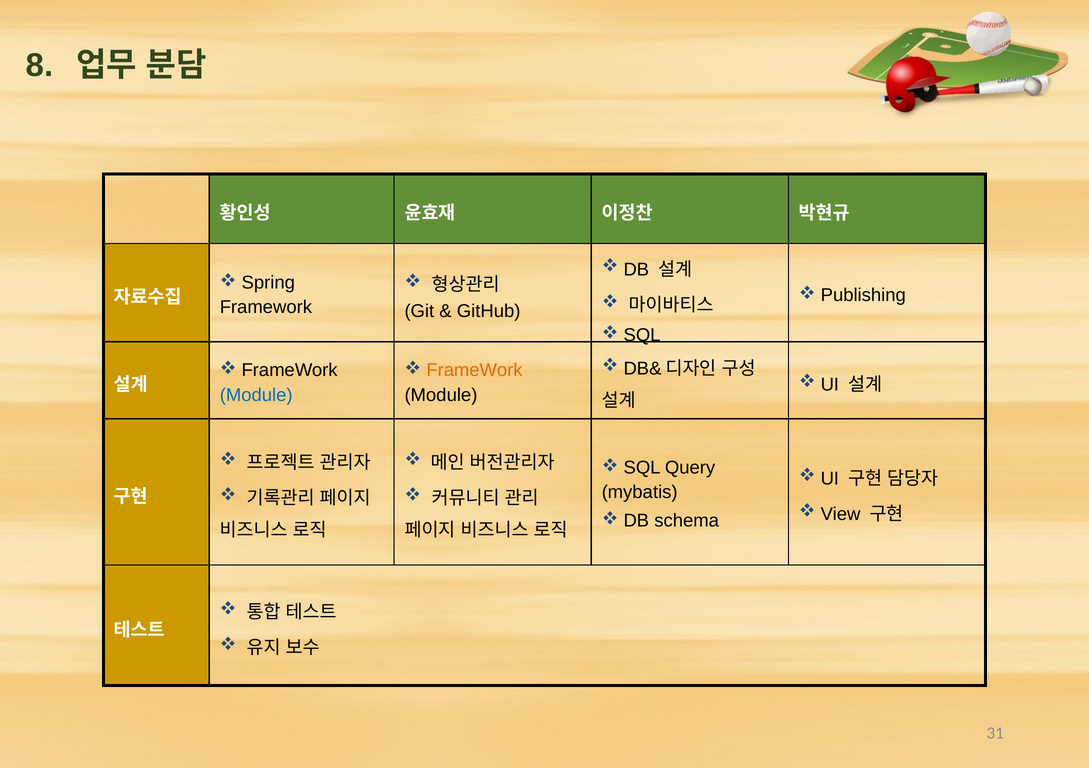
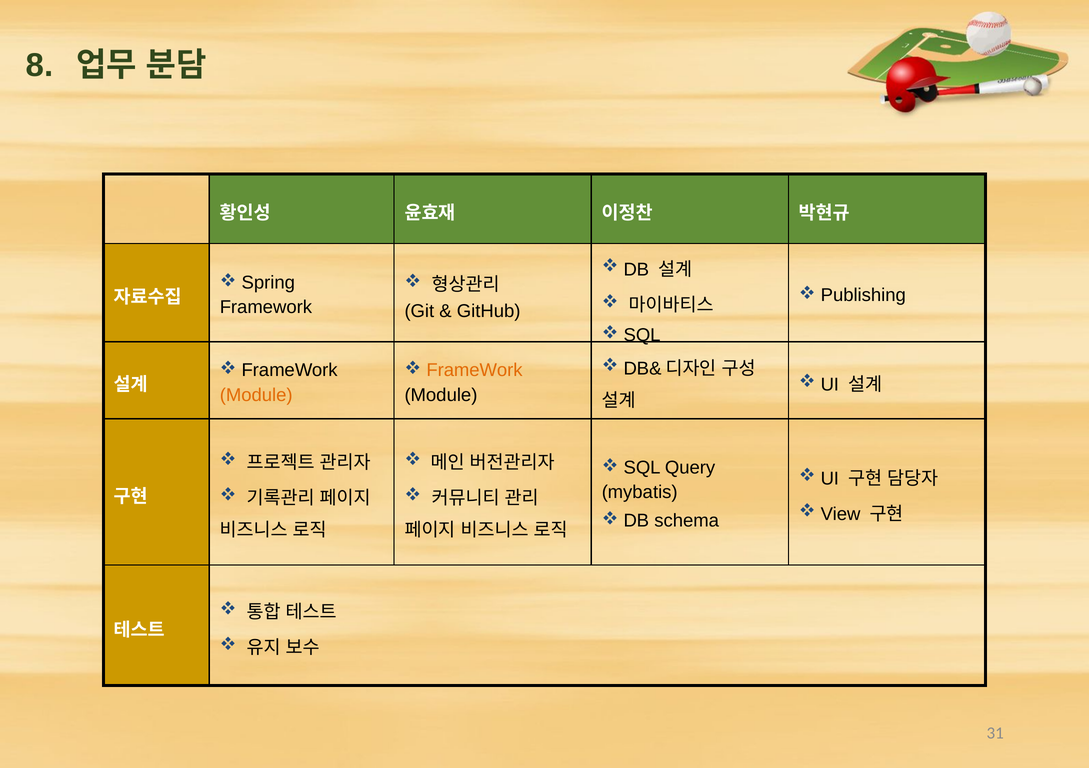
Module at (256, 395) colour: blue -> orange
